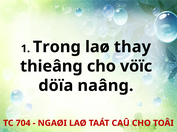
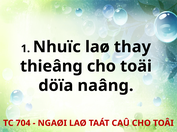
Trong: Trong -> Nhuïc
vöïc: vöïc -> toäi
